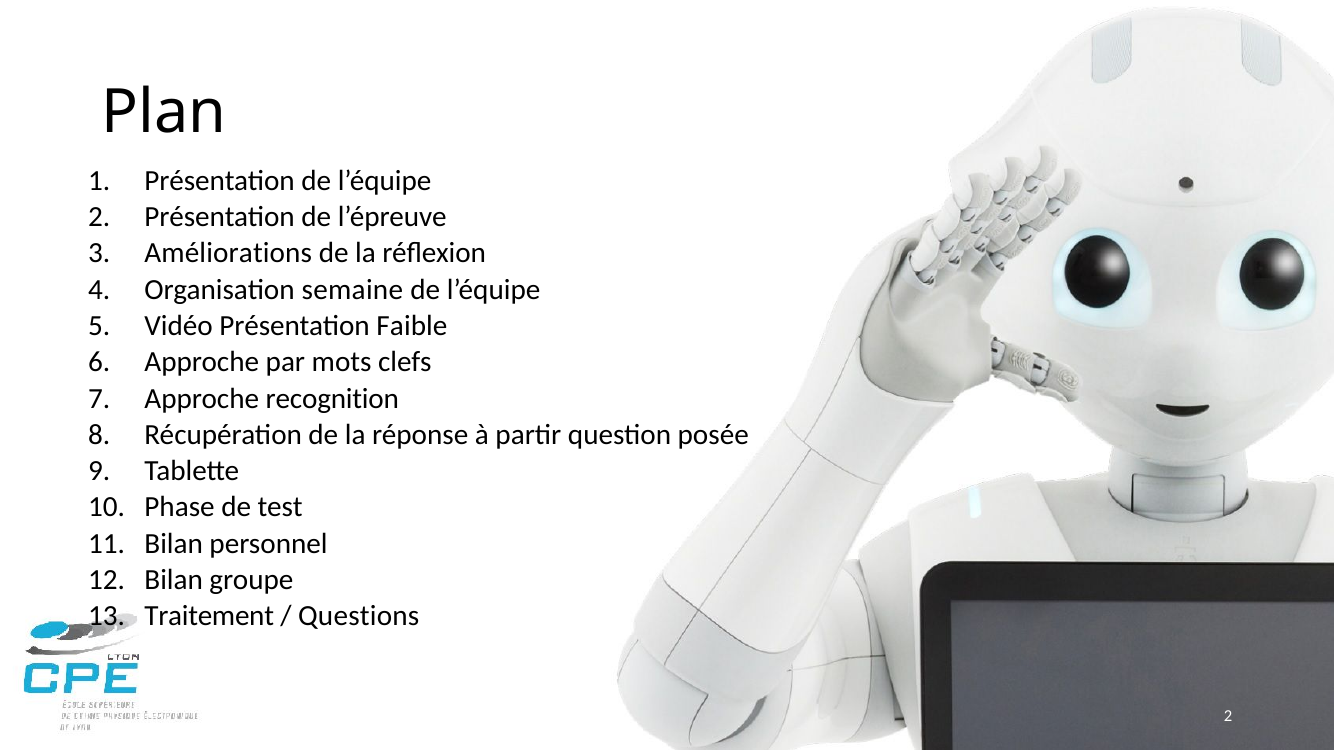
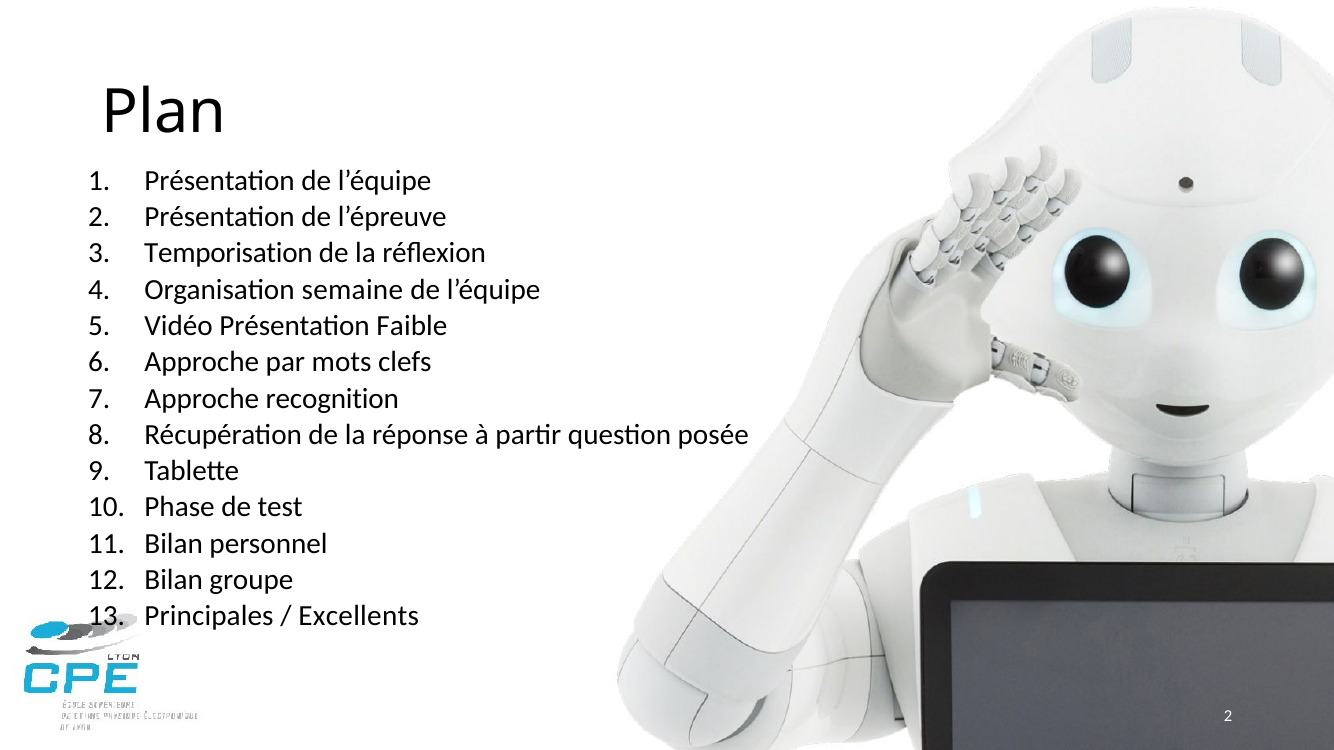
Améliorations: Améliorations -> Temporisation
Traitement: Traitement -> Principales
Questions: Questions -> Excellents
